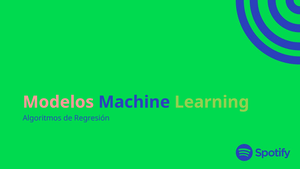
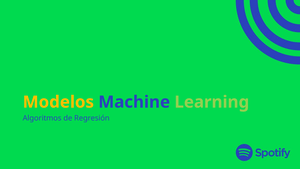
Modelos colour: pink -> yellow
